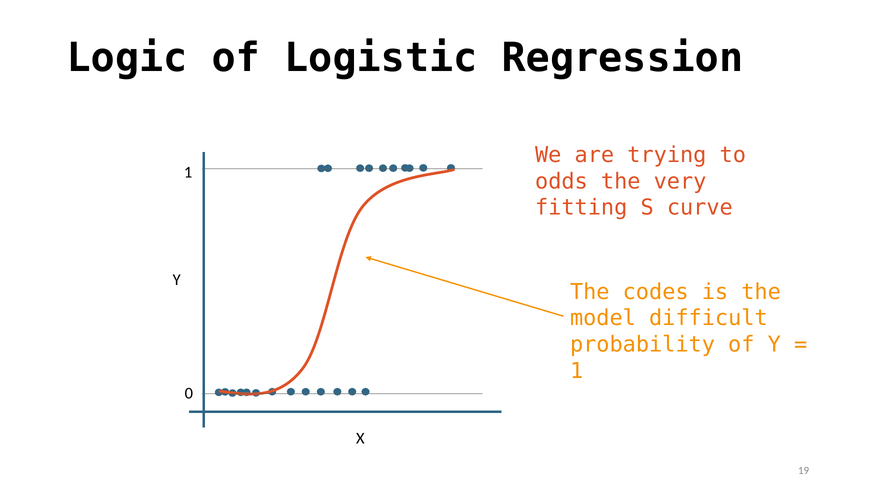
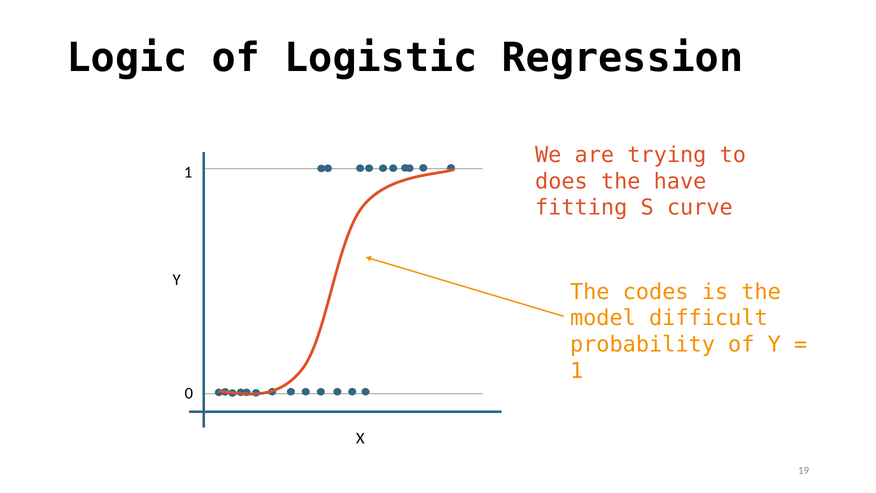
odds: odds -> does
very: very -> have
